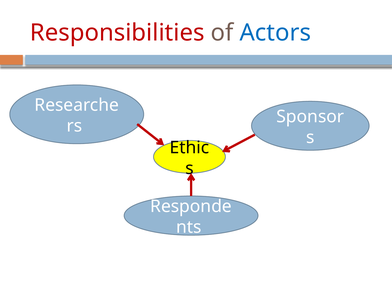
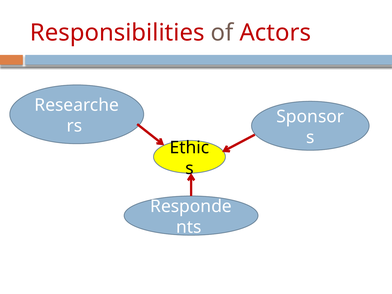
Actors colour: blue -> red
